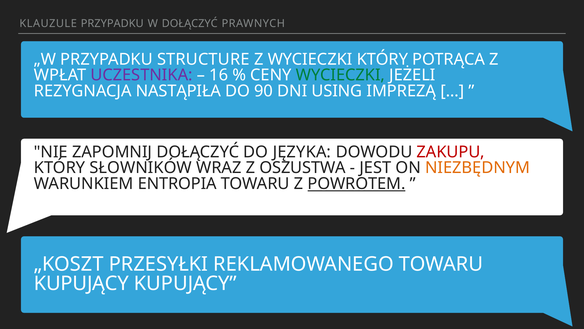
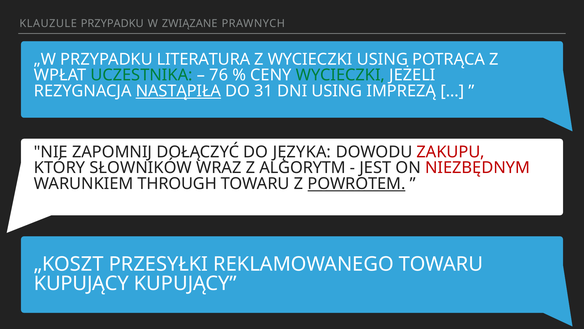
W DOŁĄCZYĆ: DOŁĄCZYĆ -> ZWIĄZANE
STRUCTURE: STRUCTURE -> LITERATURA
WYCIECZKI KTÓRY: KTÓRY -> USING
UCZESTNIKA colour: purple -> green
16: 16 -> 76
NASTĄPIŁA underline: none -> present
90: 90 -> 31
OSZUSTWA: OSZUSTWA -> ALGORYTM
NIEZBĘDNYM colour: orange -> red
ENTROPIA: ENTROPIA -> THROUGH
